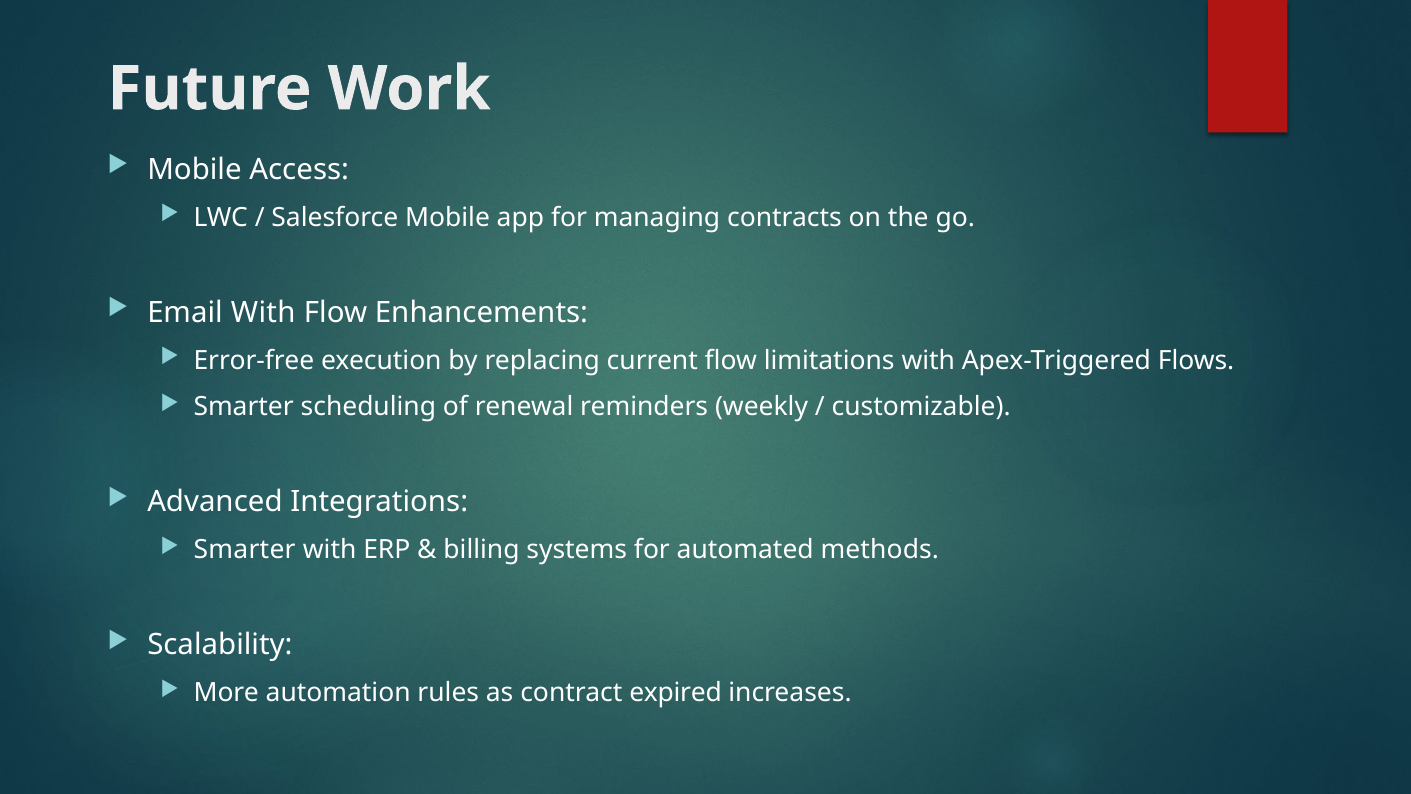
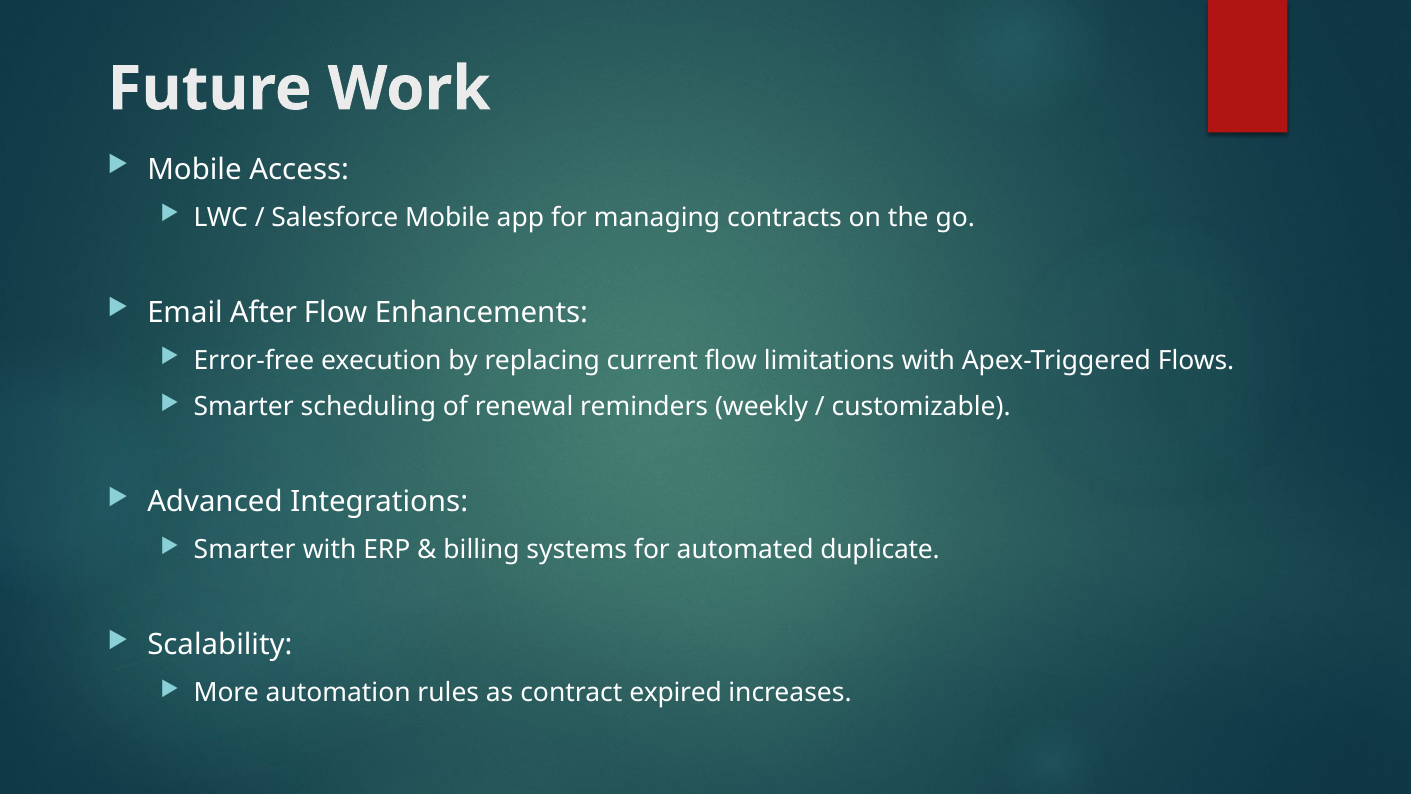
Email With: With -> After
methods: methods -> duplicate
